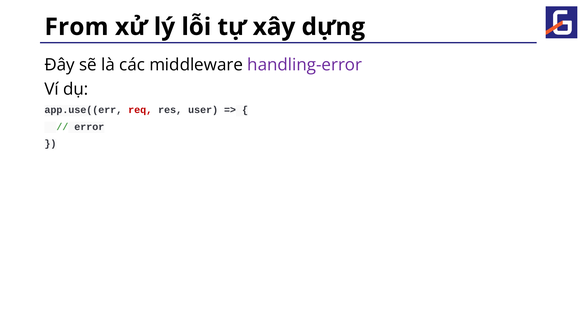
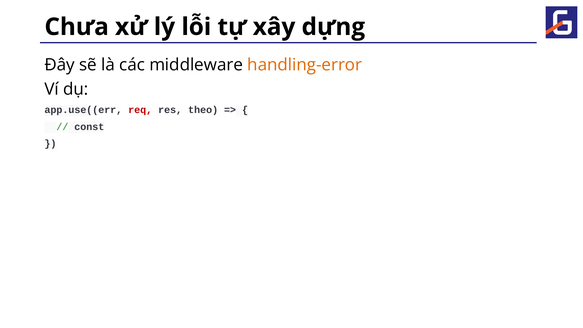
From: From -> Chưa
handling-error colour: purple -> orange
user: user -> theo
error: error -> const
